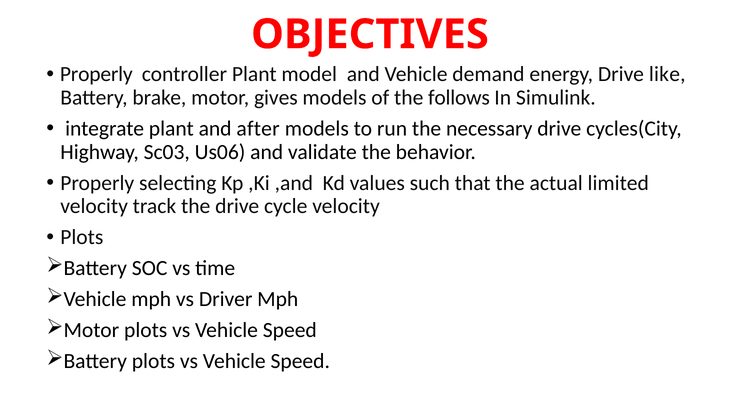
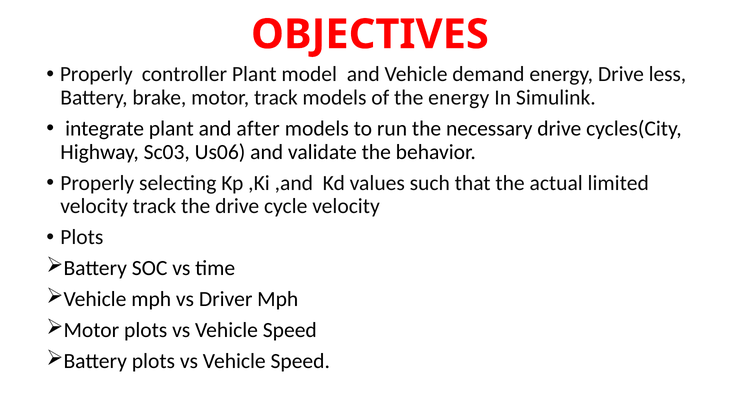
like: like -> less
motor gives: gives -> track
the follows: follows -> energy
